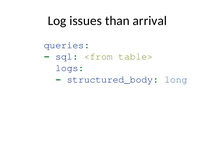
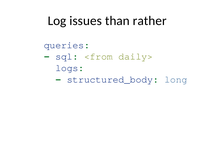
arrival: arrival -> rather
table>: table> -> daily>
